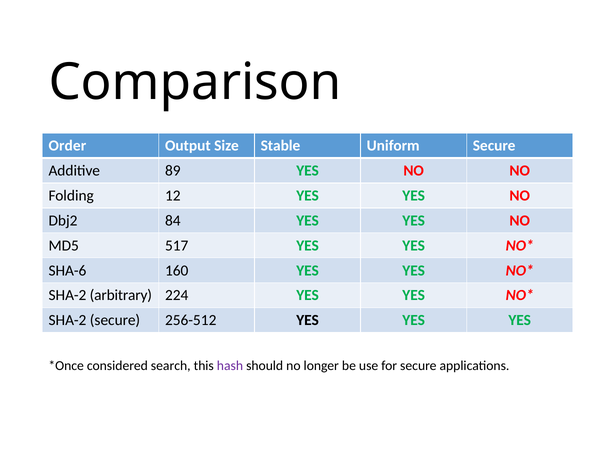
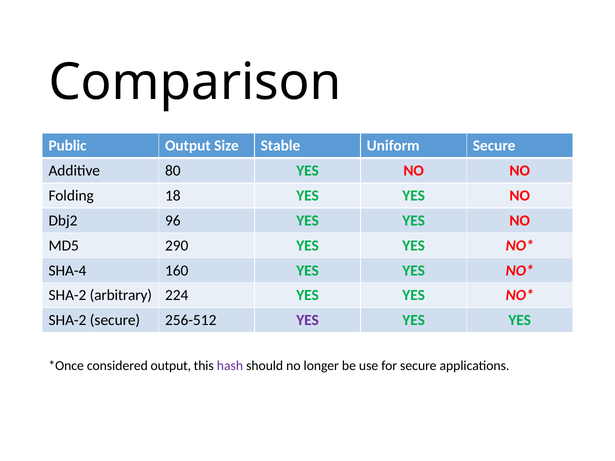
Order: Order -> Public
89: 89 -> 80
12: 12 -> 18
84: 84 -> 96
517: 517 -> 290
SHA-6: SHA-6 -> SHA-4
YES at (308, 320) colour: black -> purple
considered search: search -> output
